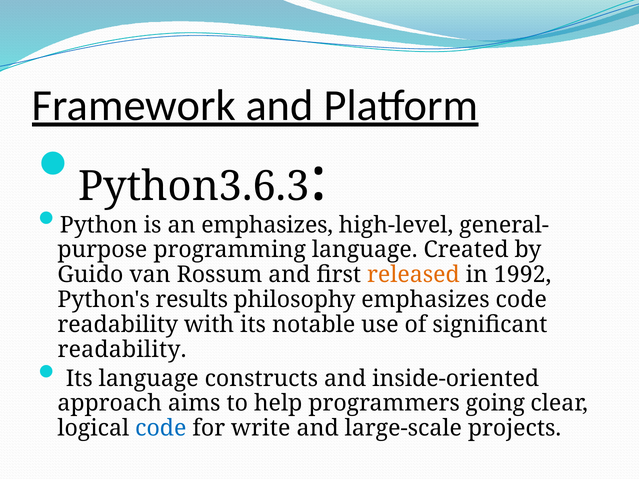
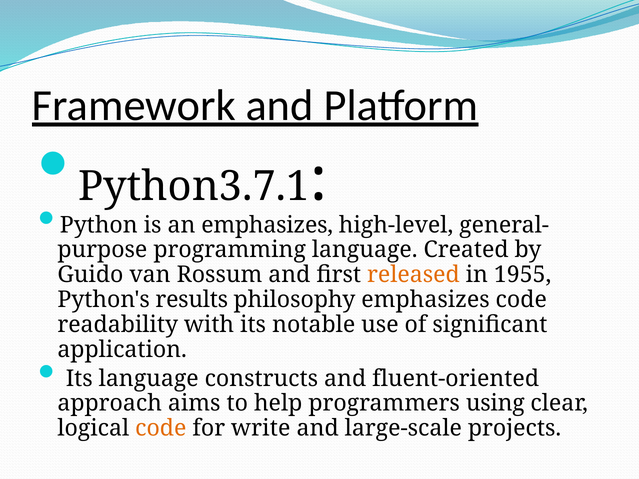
Python3.6.3: Python3.6.3 -> Python3.7.1
1992: 1992 -> 1955
readability at (122, 350): readability -> application
inside-oriented: inside-oriented -> fluent-oriented
going: going -> using
code at (161, 428) colour: blue -> orange
